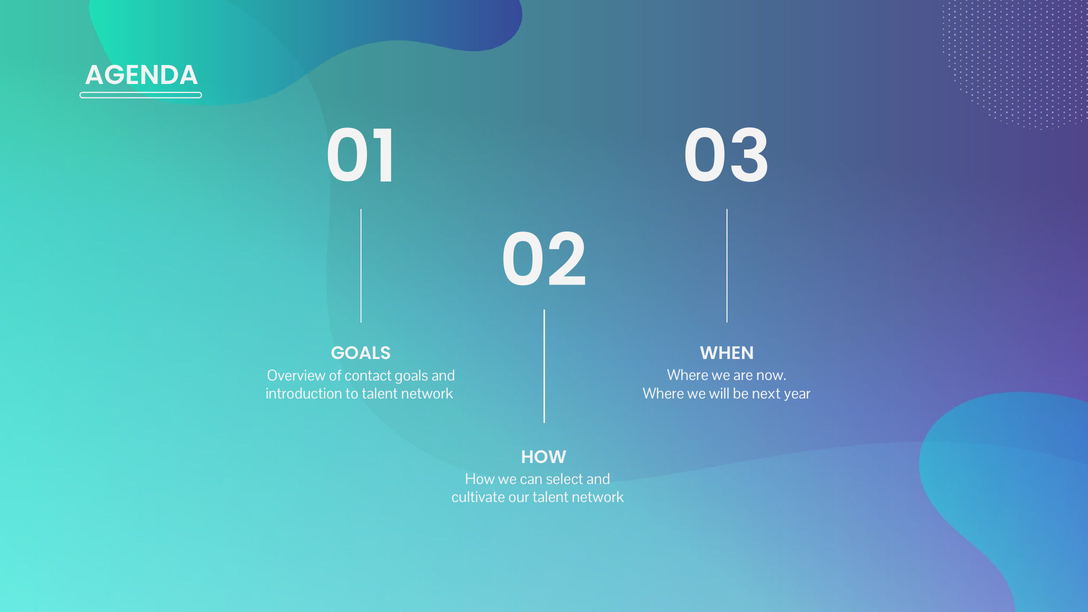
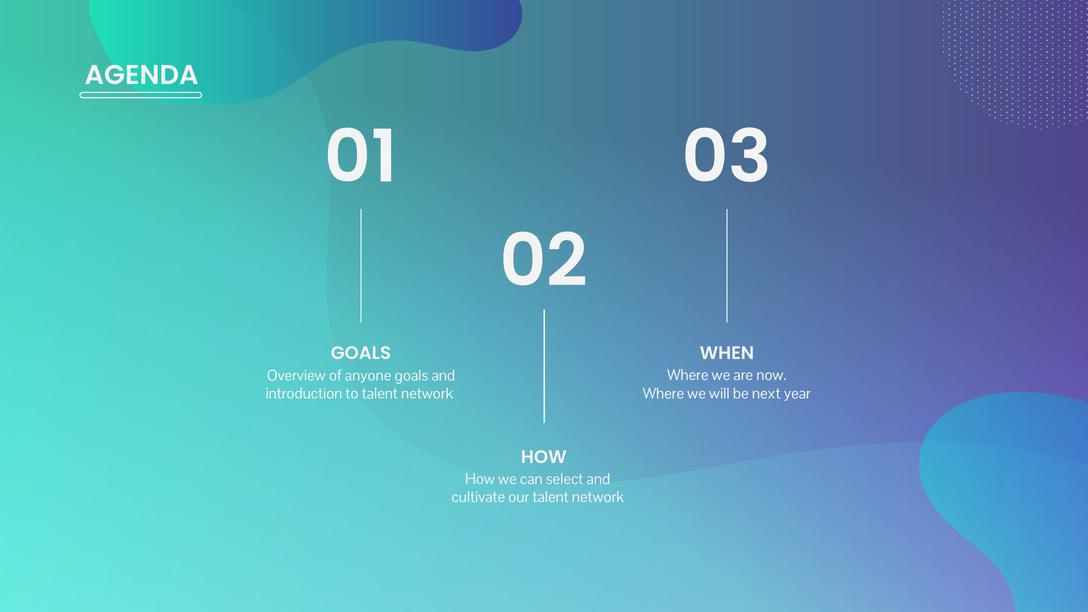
contact: contact -> anyone
